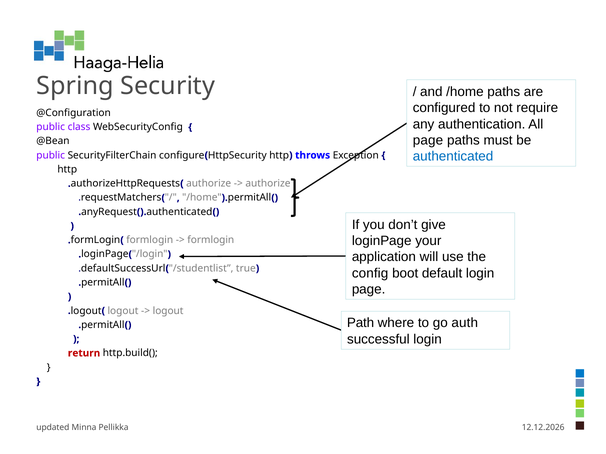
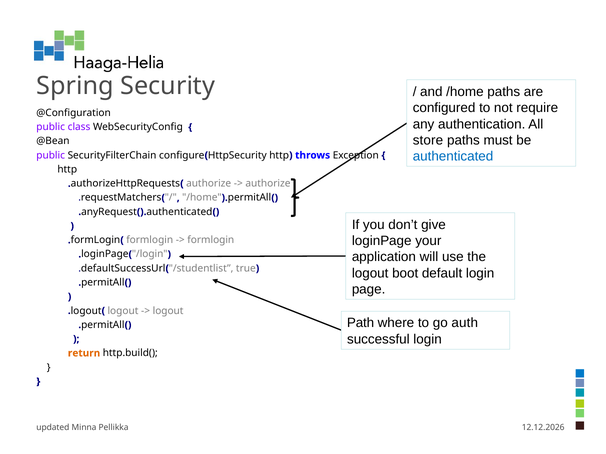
page at (428, 140): page -> store
config at (370, 273): config -> logout
return colour: red -> orange
